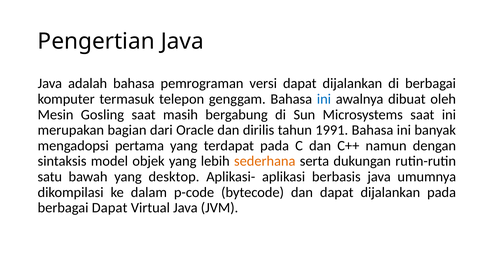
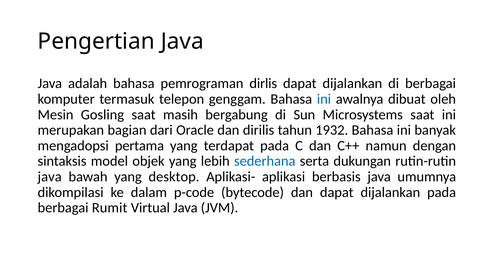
versi: versi -> dirlis
1991: 1991 -> 1932
sederhana colour: orange -> blue
satu at (50, 177): satu -> java
berbagai Dapat: Dapat -> Rumit
